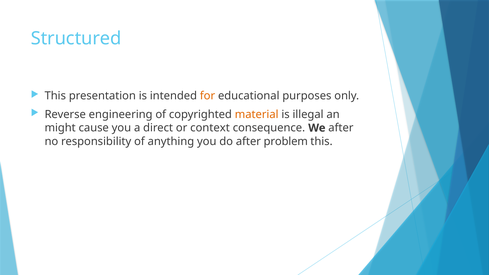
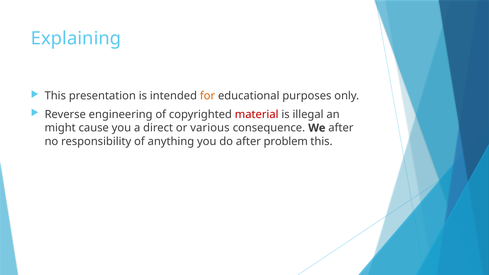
Structured: Structured -> Explaining
material colour: orange -> red
context: context -> various
